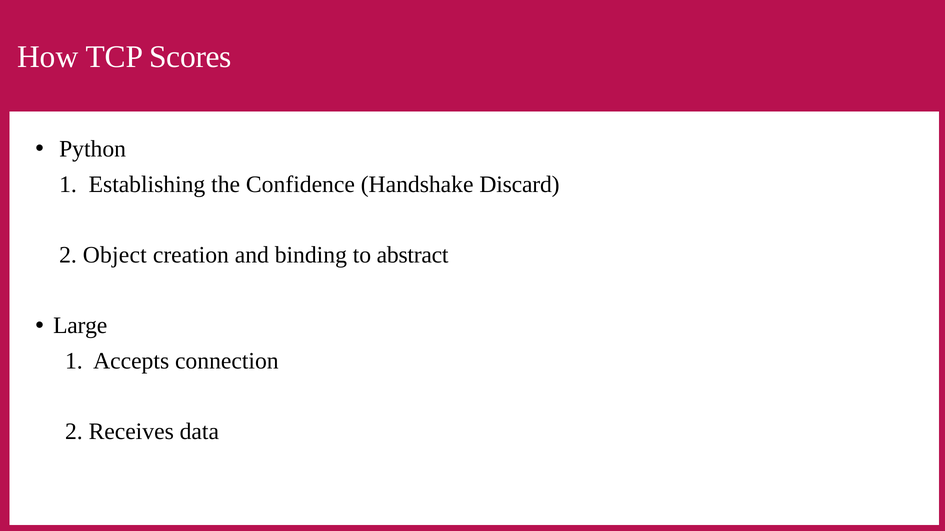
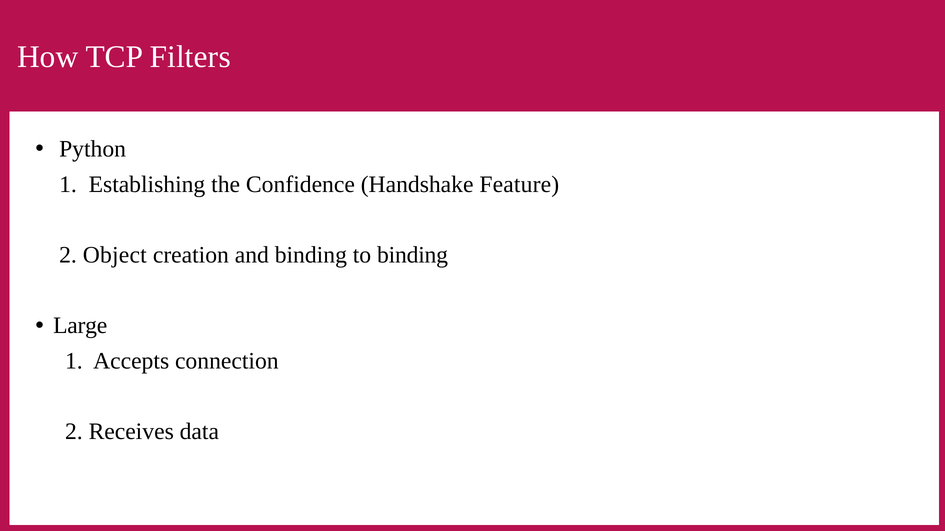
Scores: Scores -> Filters
Discard: Discard -> Feature
to abstract: abstract -> binding
